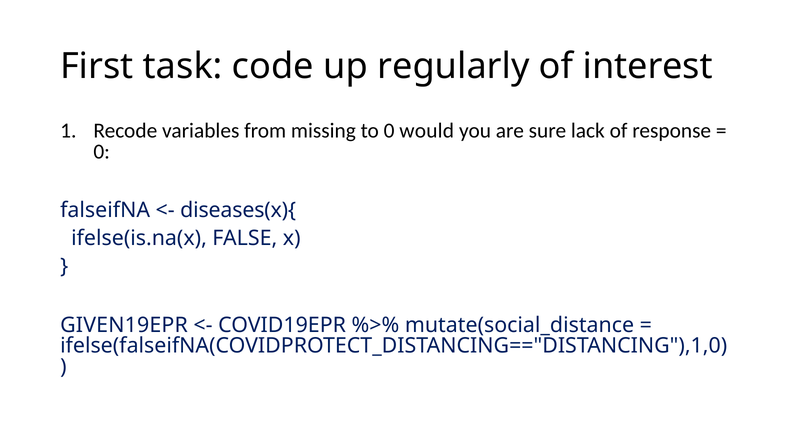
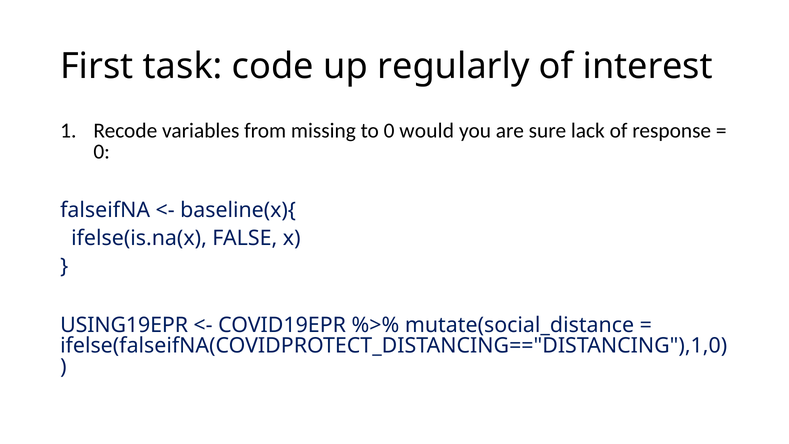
diseases(x){: diseases(x){ -> baseline(x){
GIVEN19EPR: GIVEN19EPR -> USING19EPR
